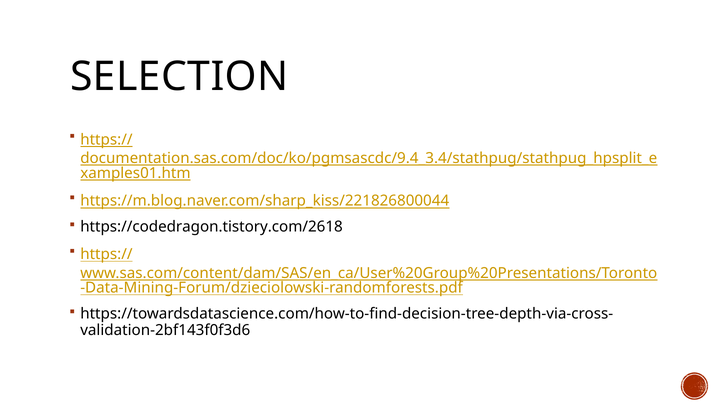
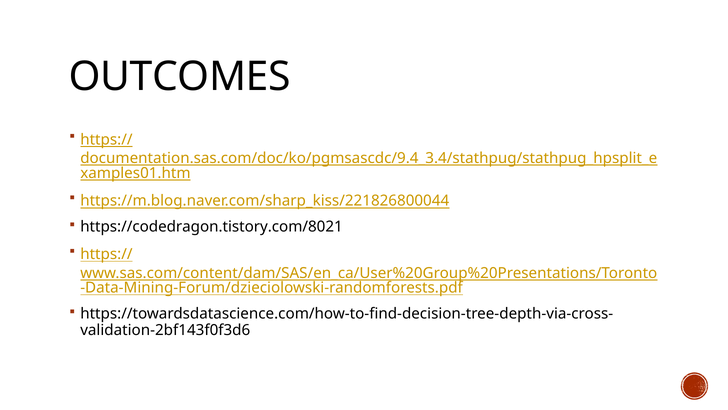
SELECTION: SELECTION -> OUTCOMES
https://codedragon.tistory.com/2618: https://codedragon.tistory.com/2618 -> https://codedragon.tistory.com/8021
